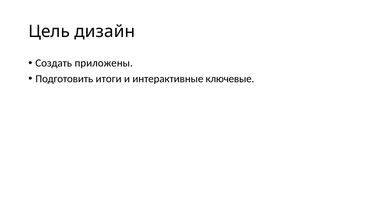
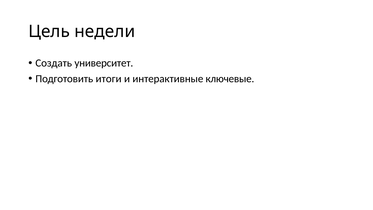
дизайн: дизайн -> недели
приложены: приложены -> университет
